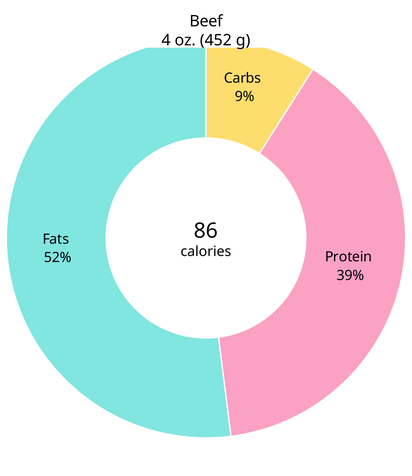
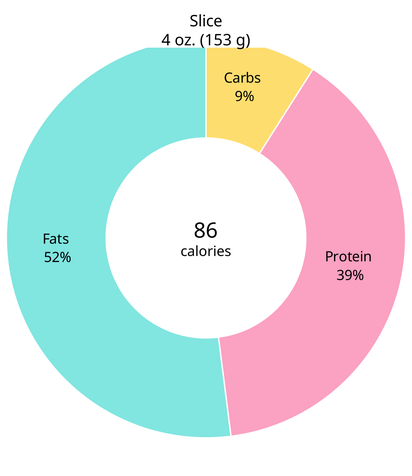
Beef: Beef -> Slice
452: 452 -> 153
